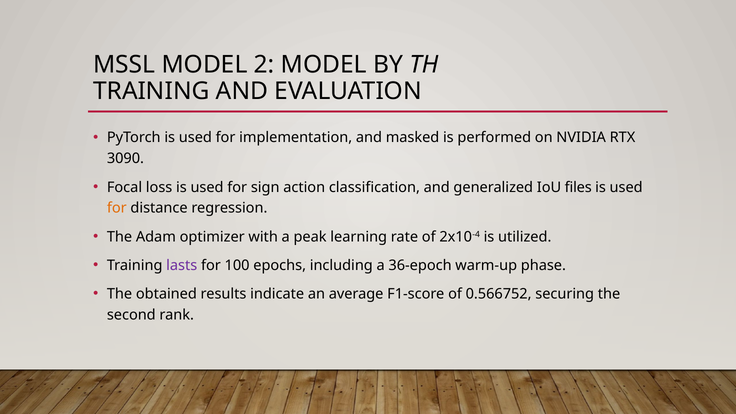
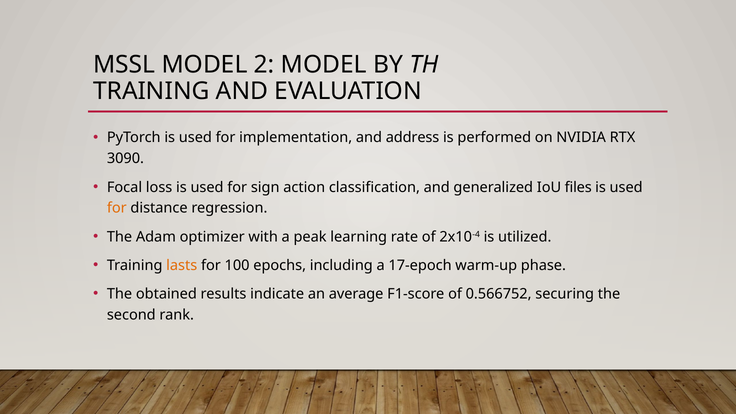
masked: masked -> address
lasts colour: purple -> orange
36-epoch: 36-epoch -> 17-epoch
